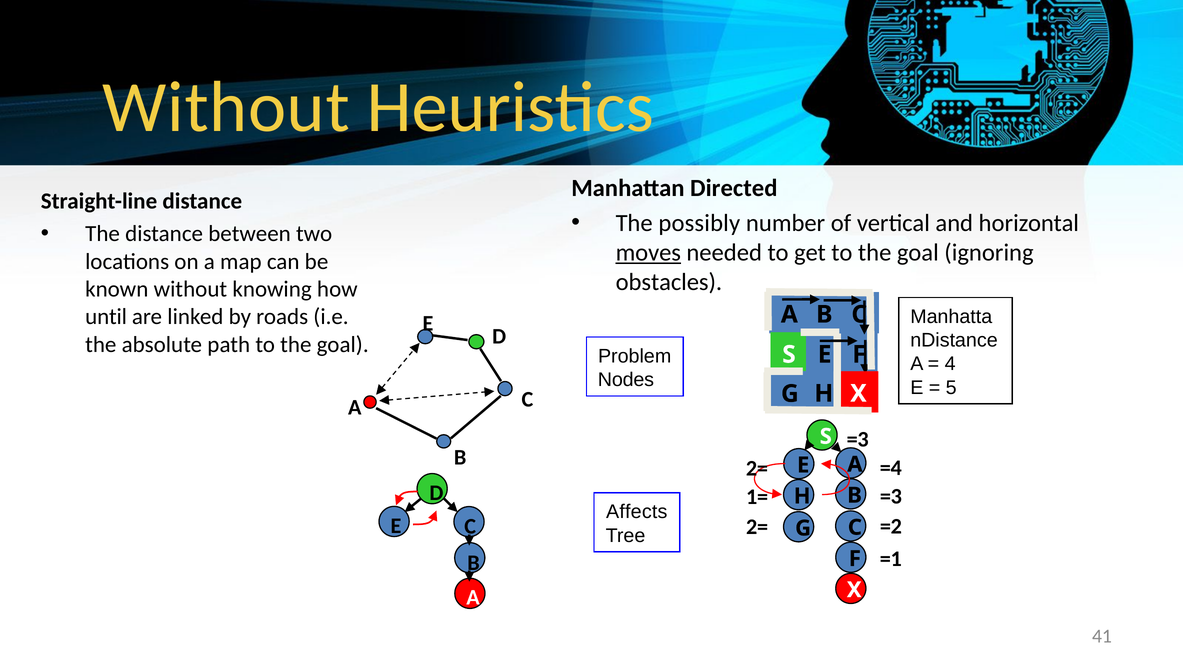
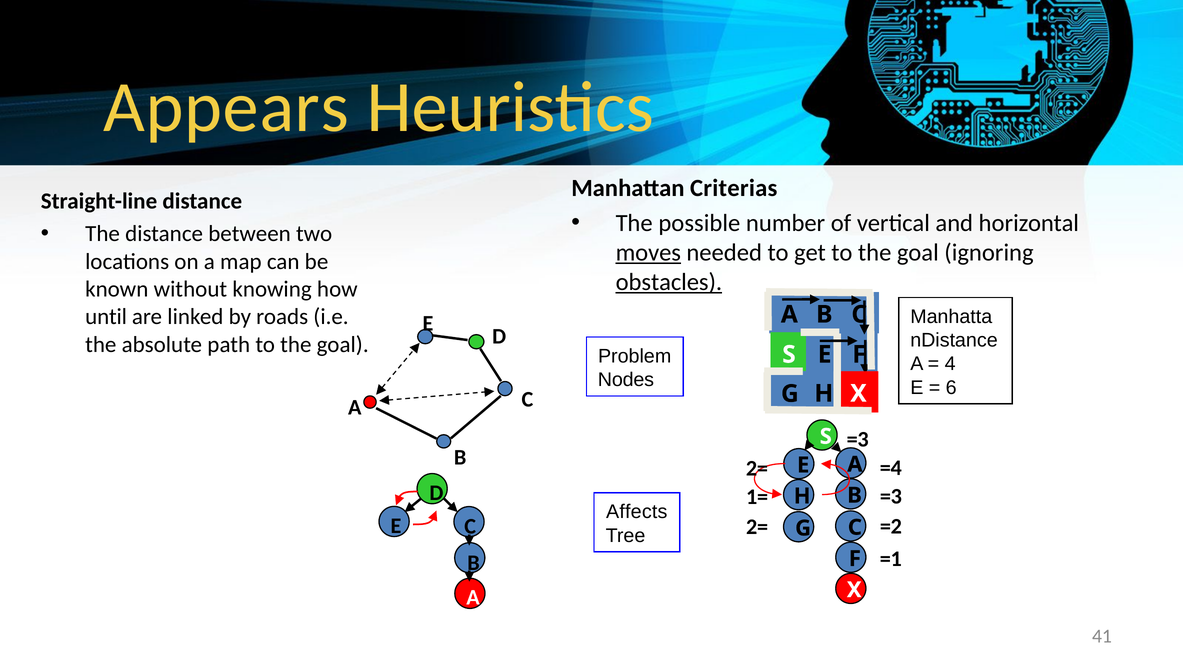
Without at (226, 107): Without -> Appears
Directed: Directed -> Criterias
possibly: possibly -> possible
obstacles underline: none -> present
5: 5 -> 6
